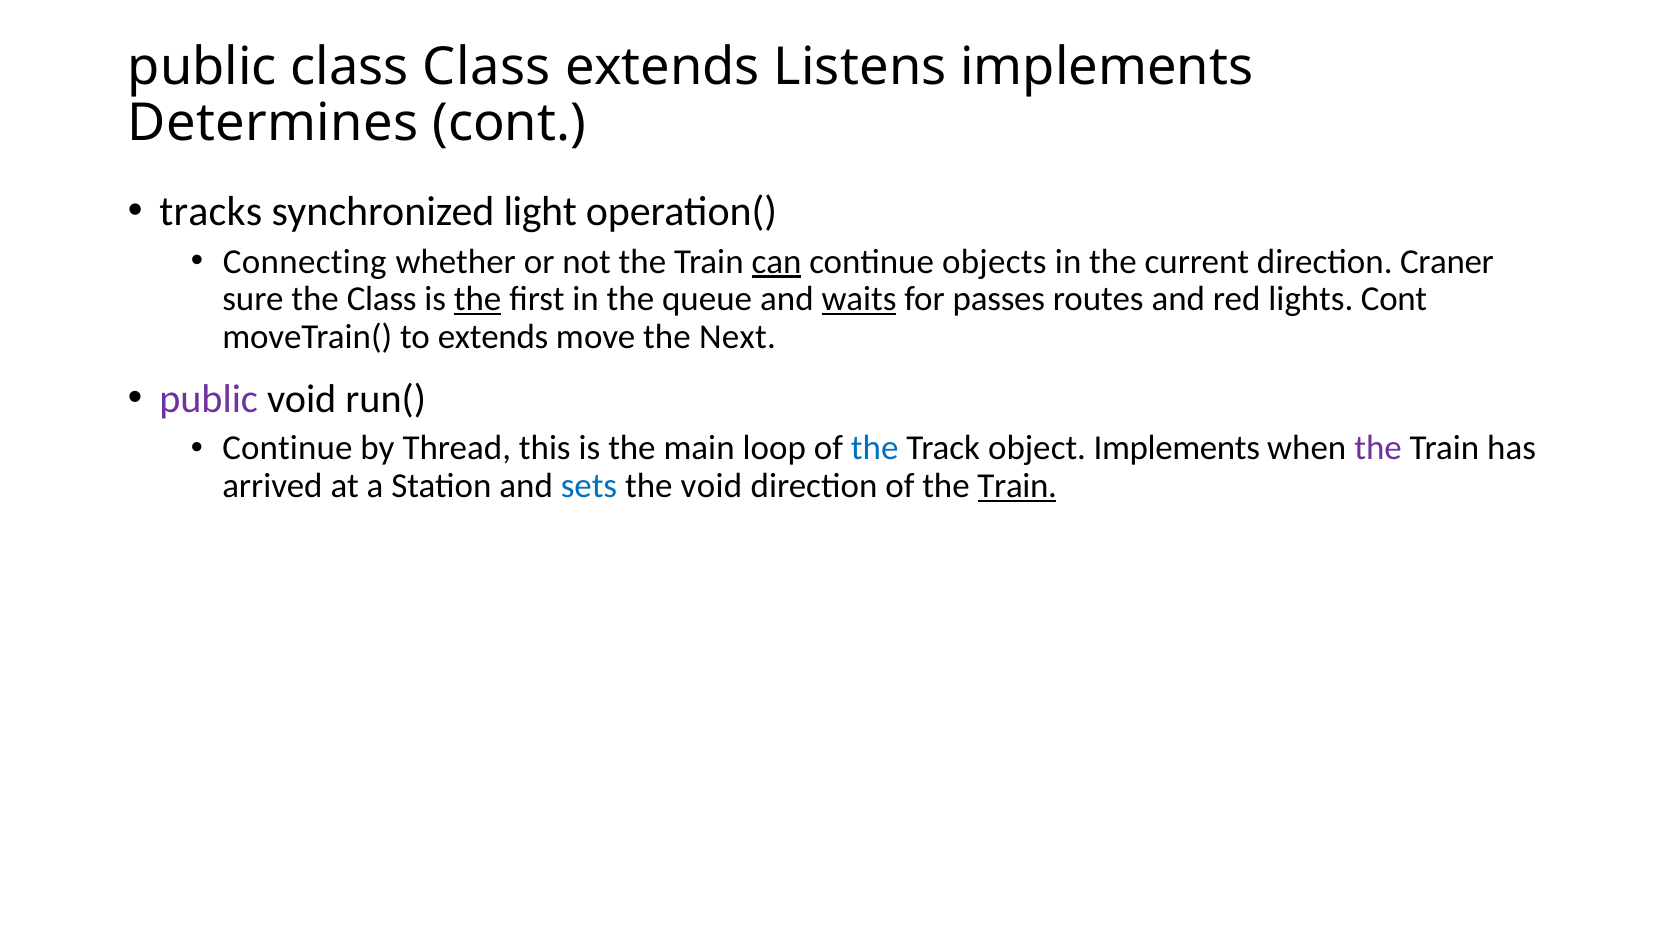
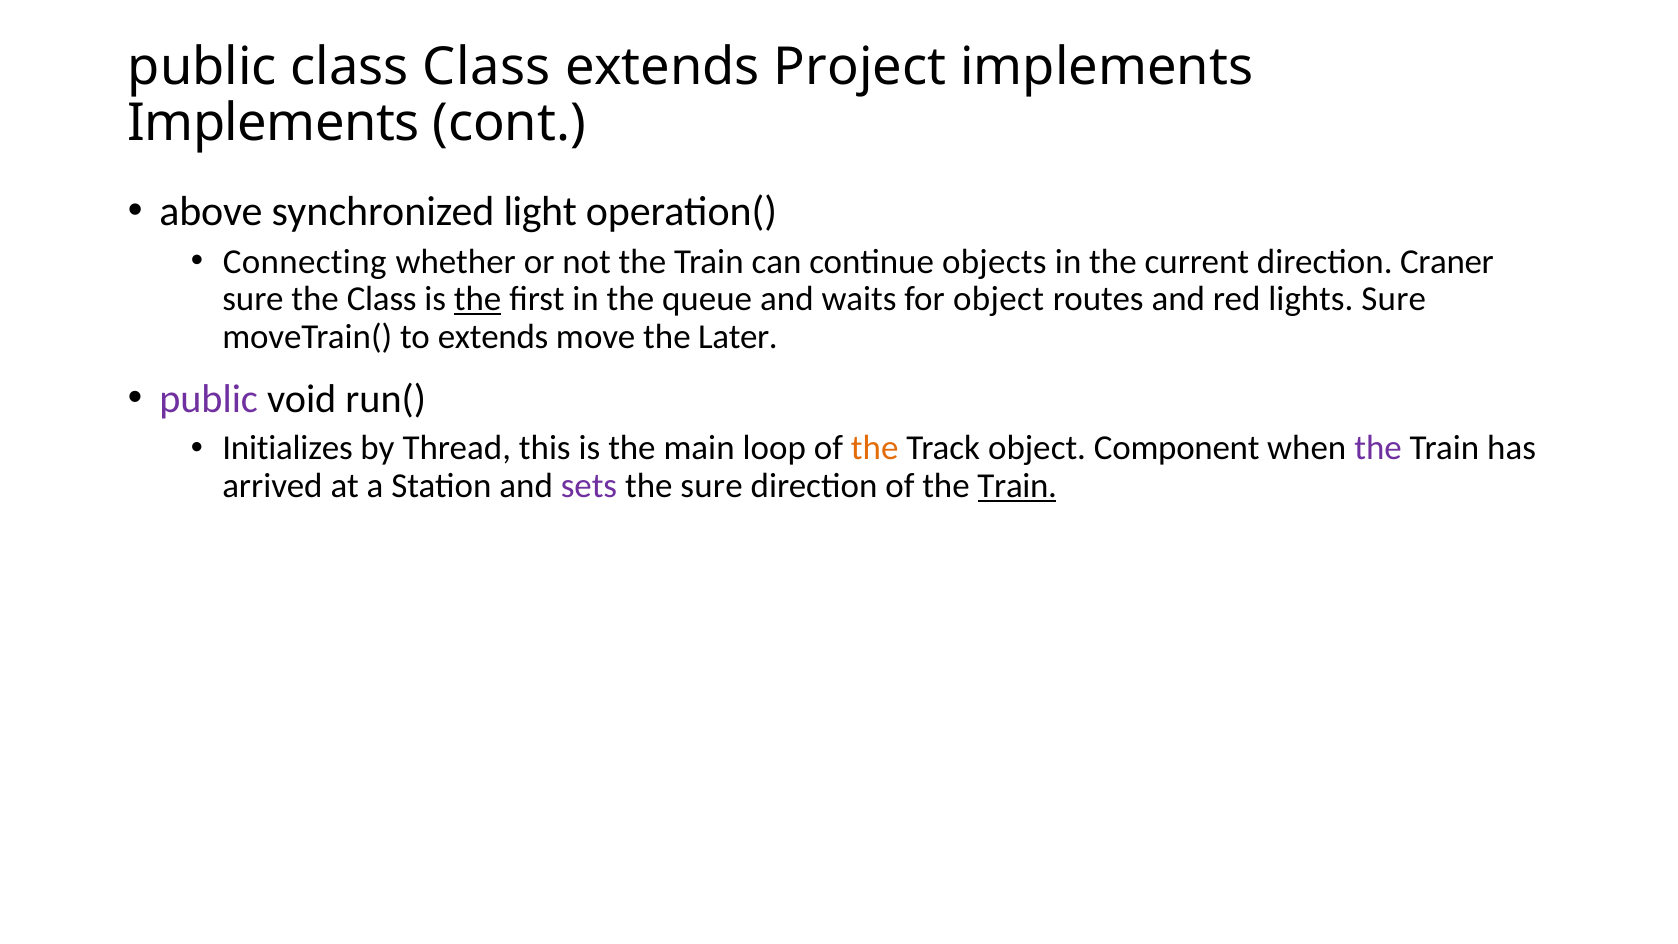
Listens: Listens -> Project
Determines at (273, 124): Determines -> Implements
tracks: tracks -> above
can underline: present -> none
waits underline: present -> none
for passes: passes -> object
lights Cont: Cont -> Sure
Next: Next -> Later
Continue at (287, 448): Continue -> Initializes
the at (875, 448) colour: blue -> orange
object Implements: Implements -> Component
sets colour: blue -> purple
the void: void -> sure
